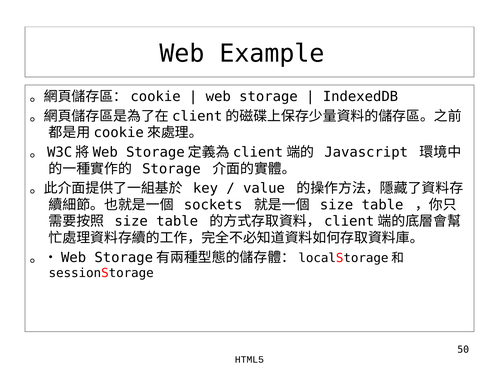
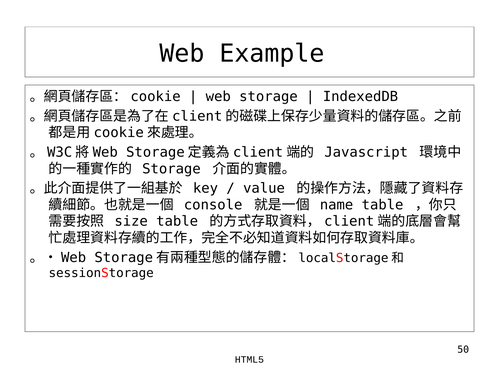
sockets: sockets -> console
size at (337, 205): size -> name
